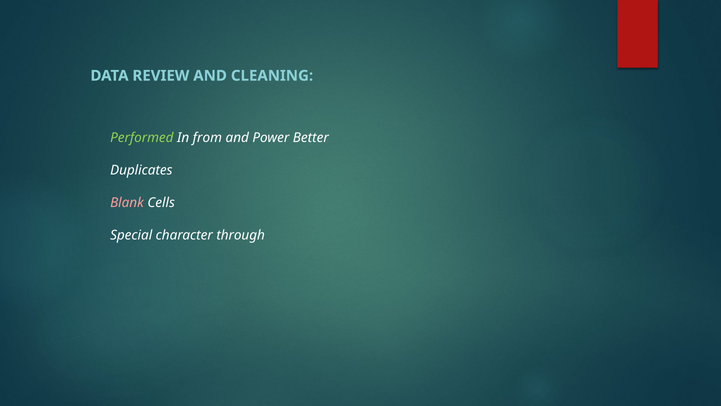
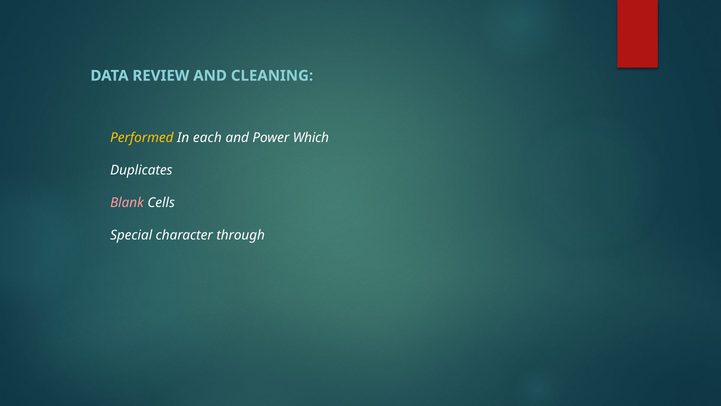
Performed colour: light green -> yellow
from: from -> each
Better: Better -> Which
